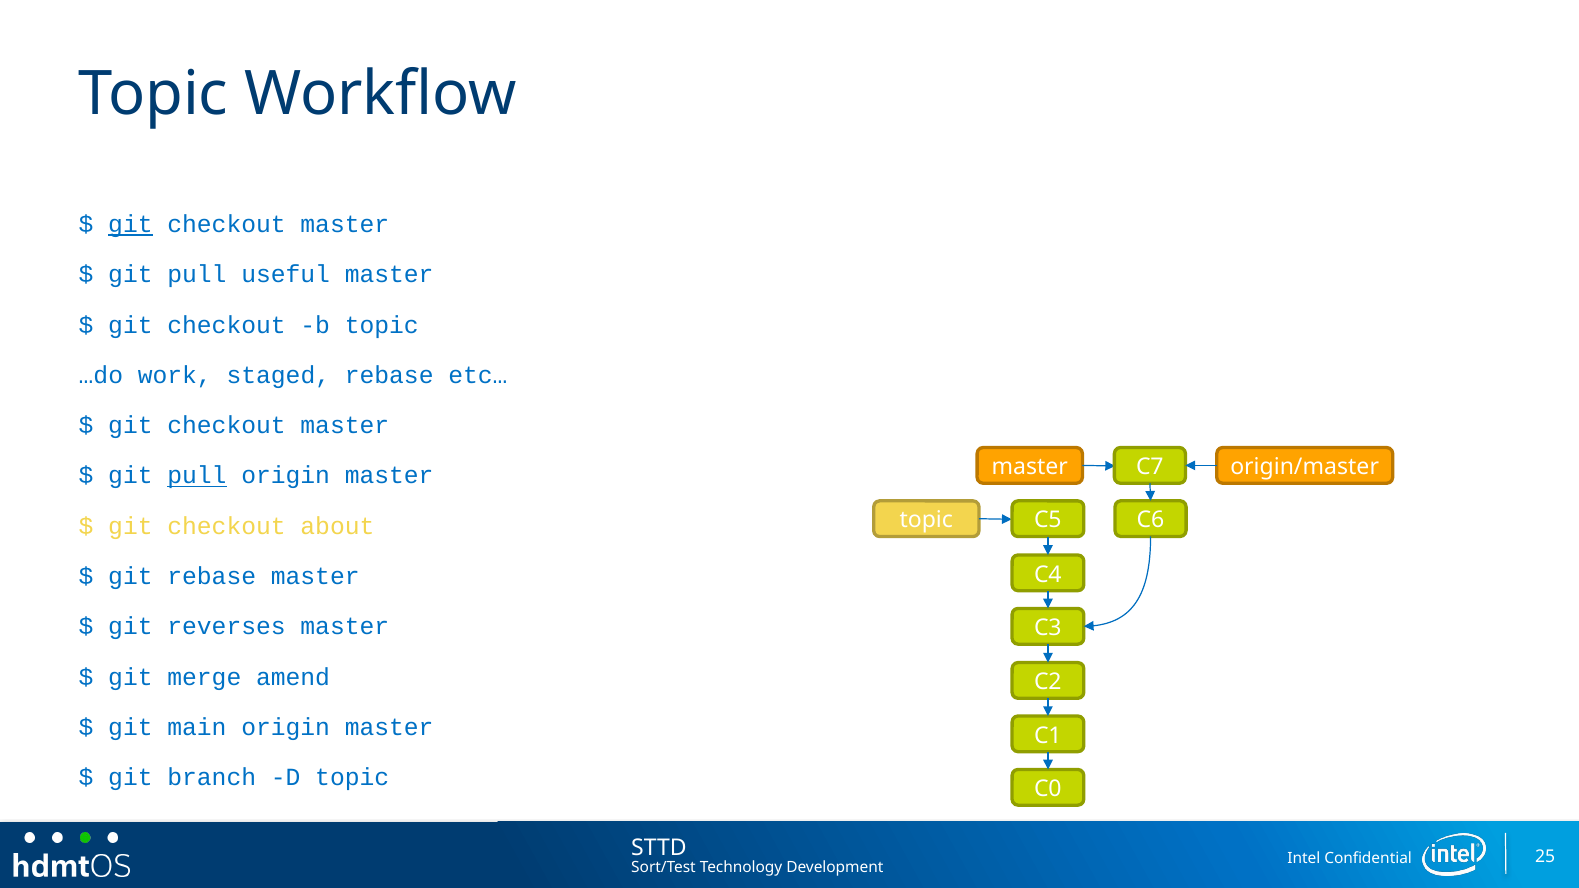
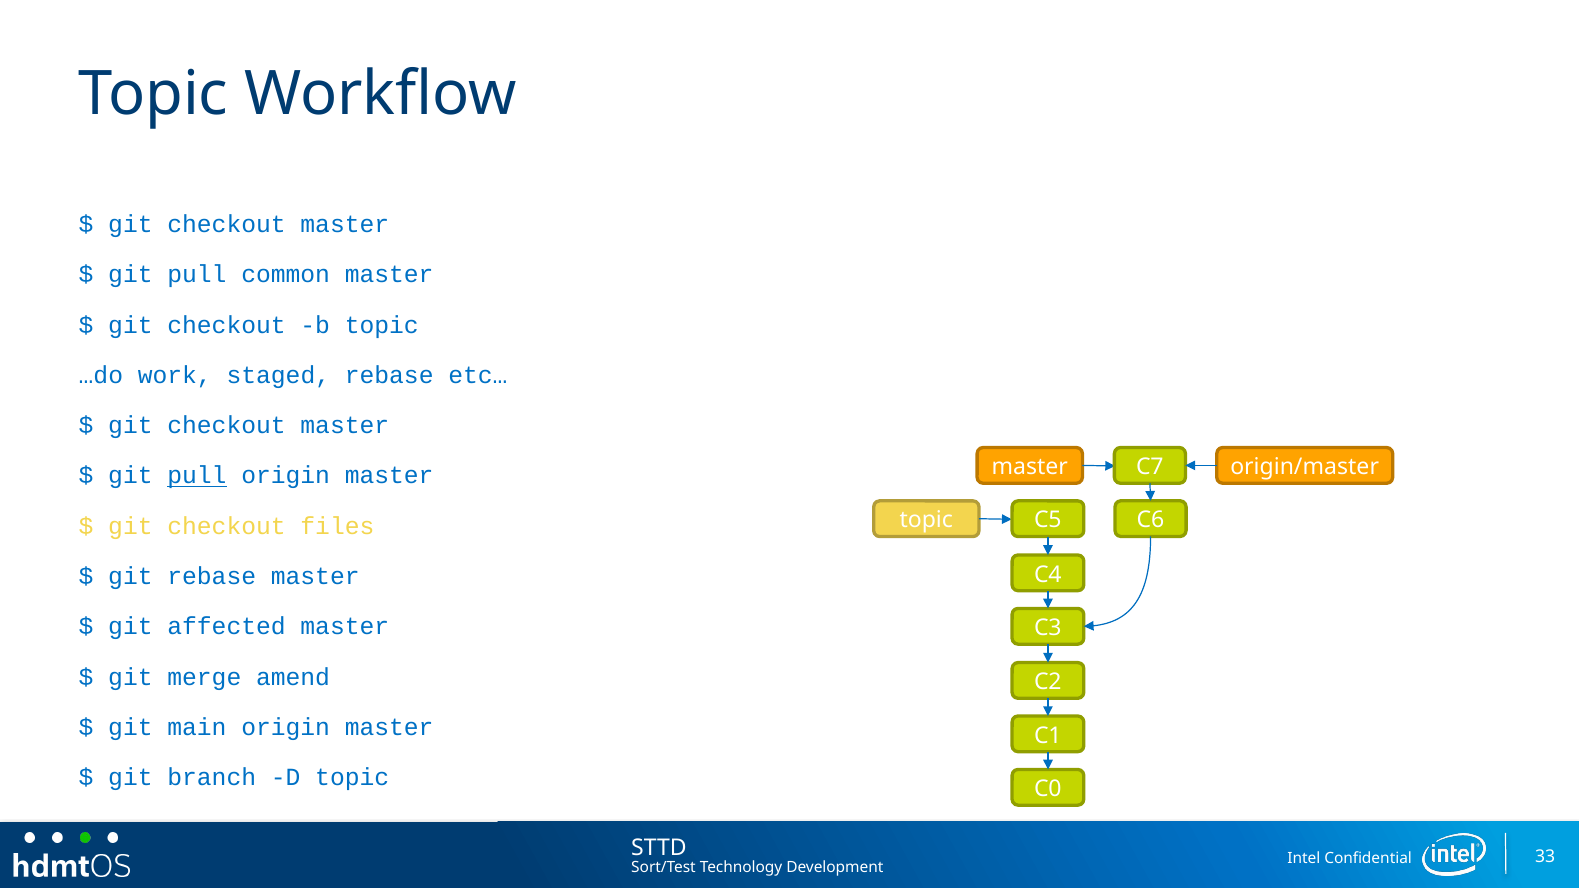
git at (130, 224) underline: present -> none
useful: useful -> common
about: about -> files
reverses: reverses -> affected
25: 25 -> 33
